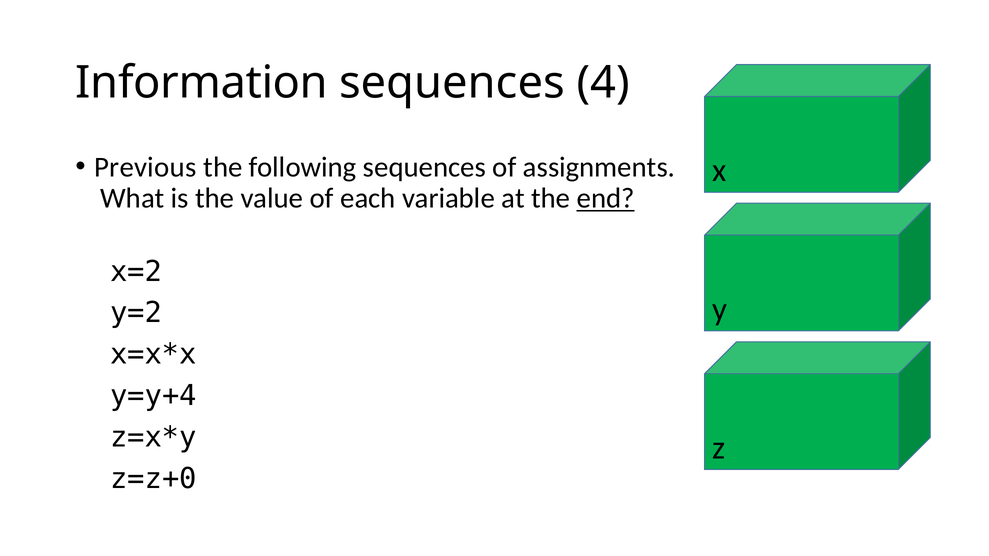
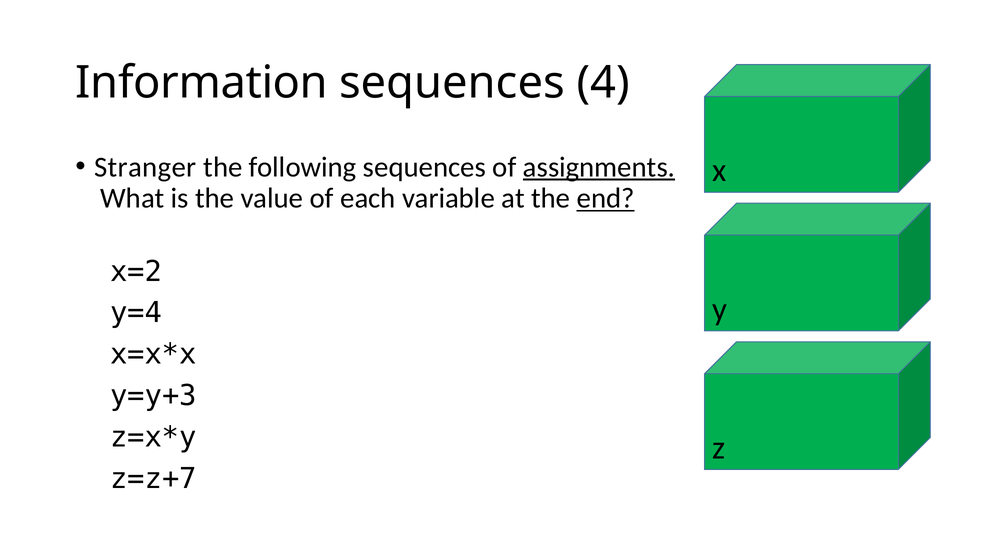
Previous: Previous -> Stranger
assignments underline: none -> present
y=2: y=2 -> y=4
y=y+4: y=y+4 -> y=y+3
z=z+0: z=z+0 -> z=z+7
